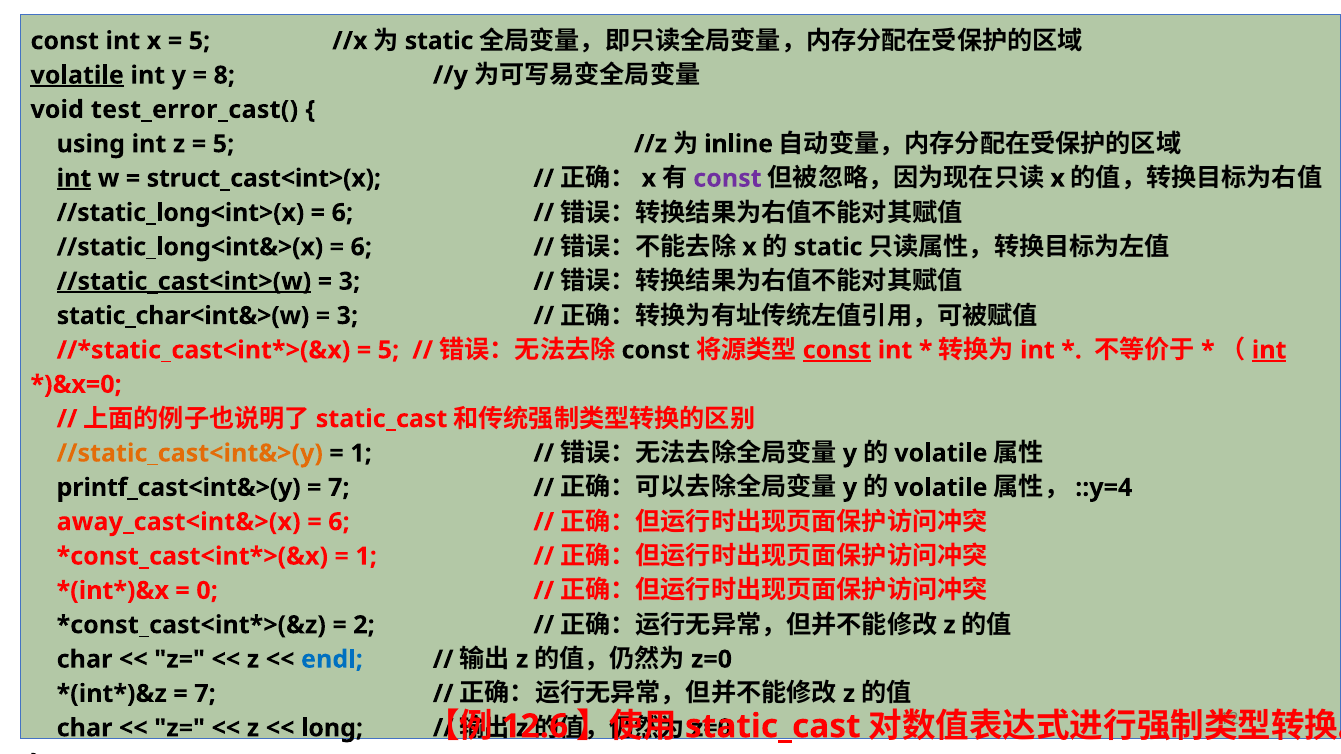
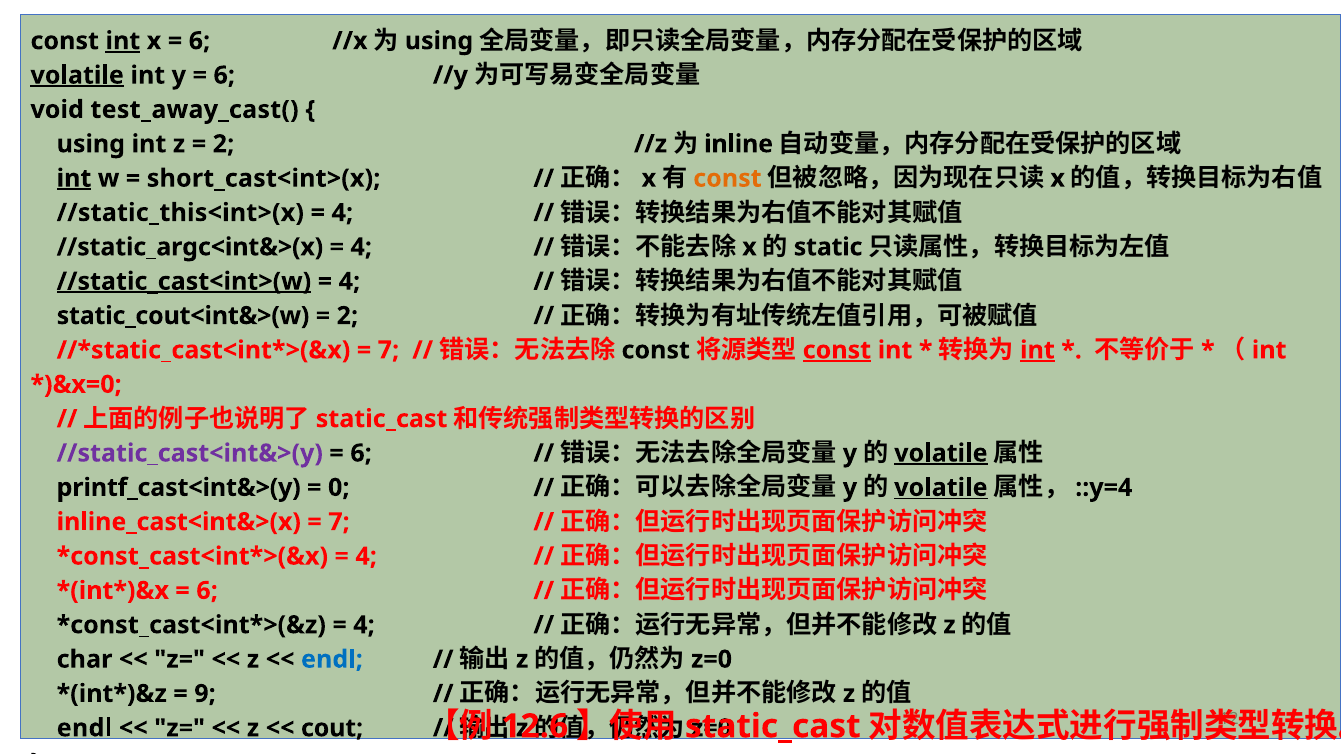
int at (123, 41) underline: none -> present
5 at (199, 41): 5 -> 6
static at (439, 41): static -> using
8 at (224, 75): 8 -> 6
test_error_cast(: test_error_cast( -> test_away_cast(
5 at (223, 144): 5 -> 2
struct_cast<int>(x: struct_cast<int>(x -> short_cast<int>(x
const at (727, 178) colour: purple -> orange
//static_long<int>(x: //static_long<int>(x -> //static_this<int>(x
6 at (342, 213): 6 -> 4
//static_long<int&>(x: //static_long<int&>(x -> //static_argc<int&>(x
6 at (361, 247): 6 -> 4
3 at (349, 282): 3 -> 4
static_char<int&>(w: static_char<int&>(w -> static_cout<int&>(w
3 at (347, 316): 3 -> 2
5 at (388, 350): 5 -> 7
int at (1037, 350) underline: none -> present
int at (1269, 350) underline: present -> none
//static_cast<int&>(y colour: orange -> purple
1 at (361, 453): 1 -> 6
volatile at (941, 453) underline: none -> present
7 at (339, 488): 7 -> 0
volatile at (941, 488) underline: none -> present
away_cast<int&>(x: away_cast<int&>(x -> inline_cast<int&>(x
6 at (339, 522): 6 -> 7
1 at (366, 557): 1 -> 4
0 at (207, 591): 0 -> 6
2 at (364, 625): 2 -> 4
7 at (205, 694): 7 -> 9
char at (85, 728): char -> endl
long: long -> cout
